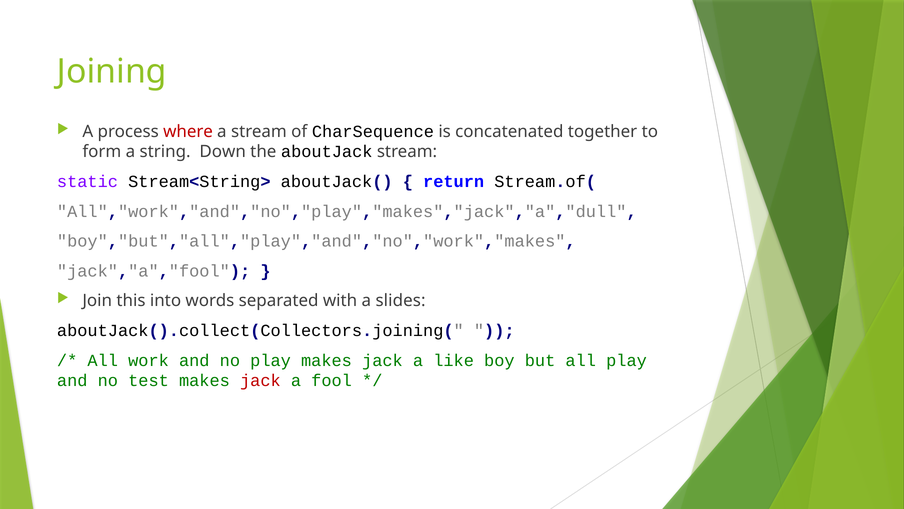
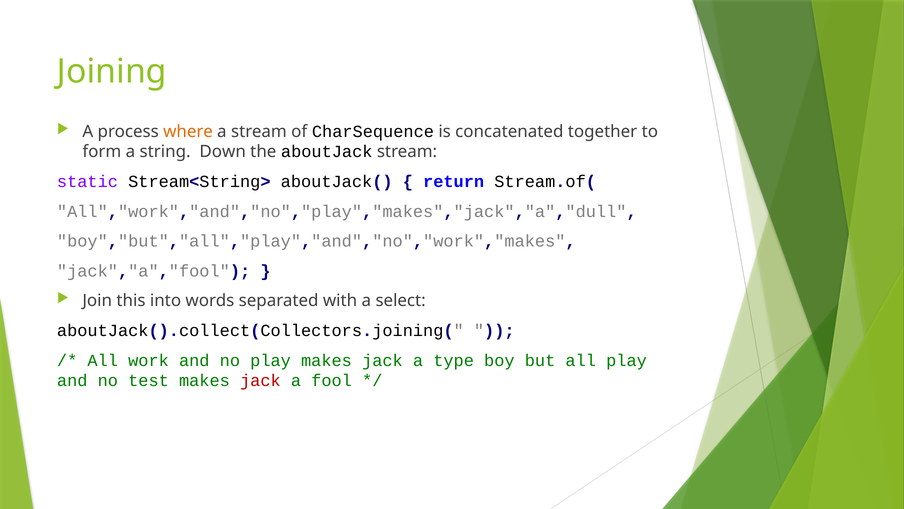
where colour: red -> orange
slides: slides -> select
like: like -> type
